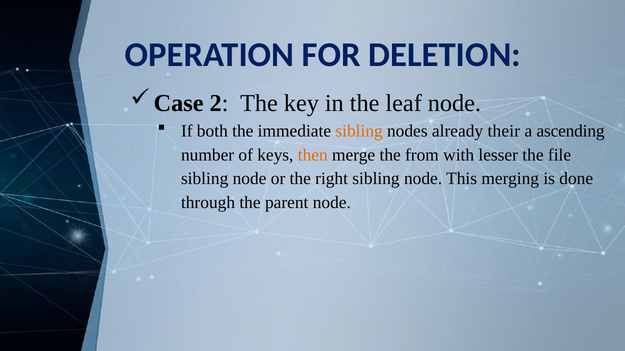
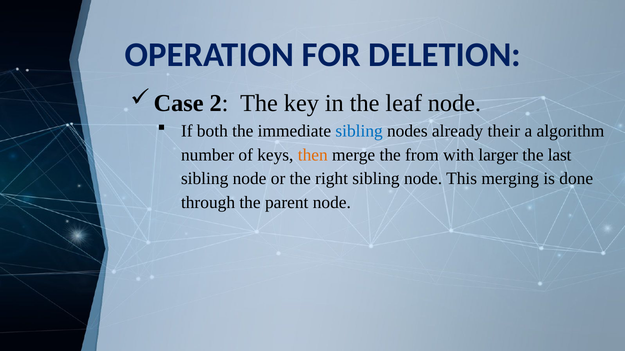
sibling at (359, 131) colour: orange -> blue
ascending: ascending -> algorithm
lesser: lesser -> larger
file: file -> last
